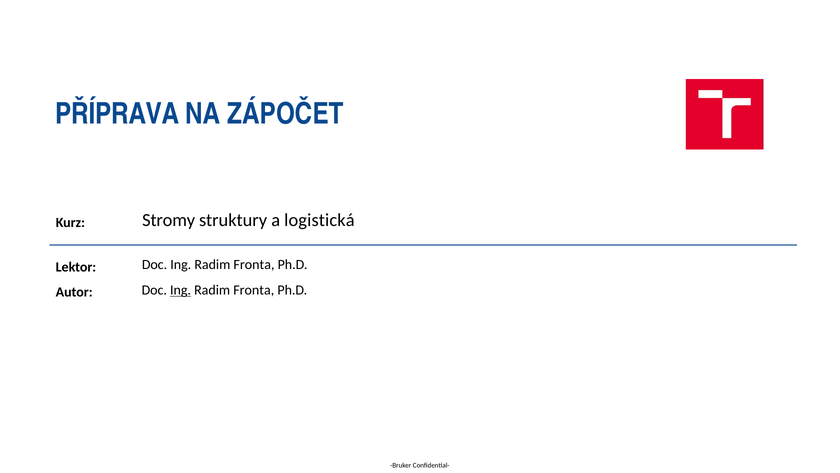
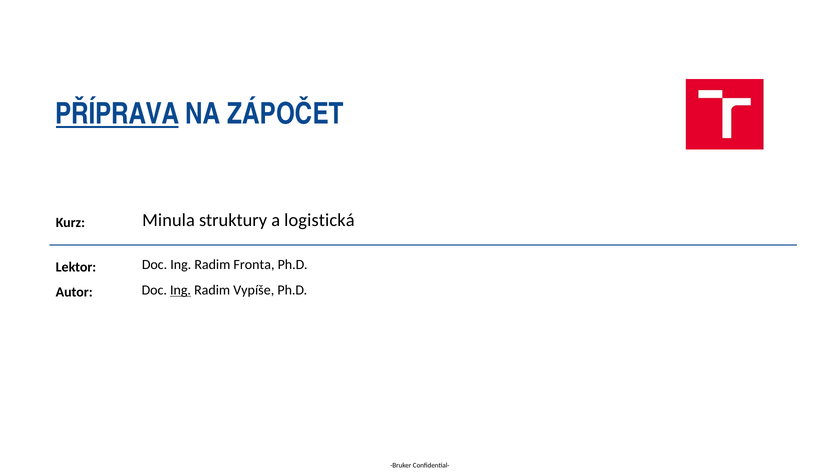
PŘÍPRAVA underline: none -> present
Stromy: Stromy -> Minula
Fronta at (254, 290): Fronta -> Vypíše
